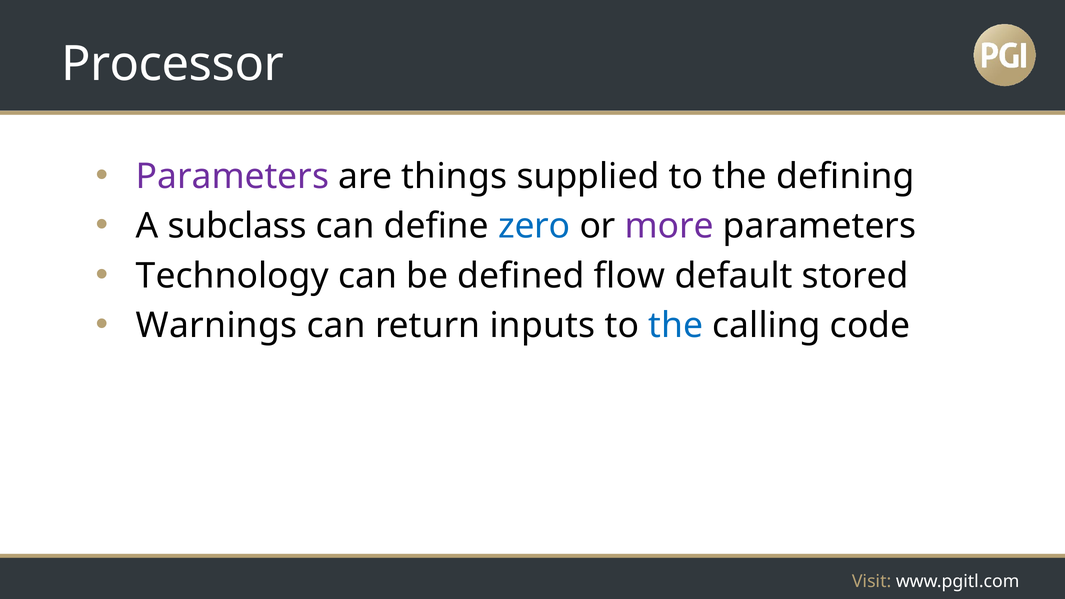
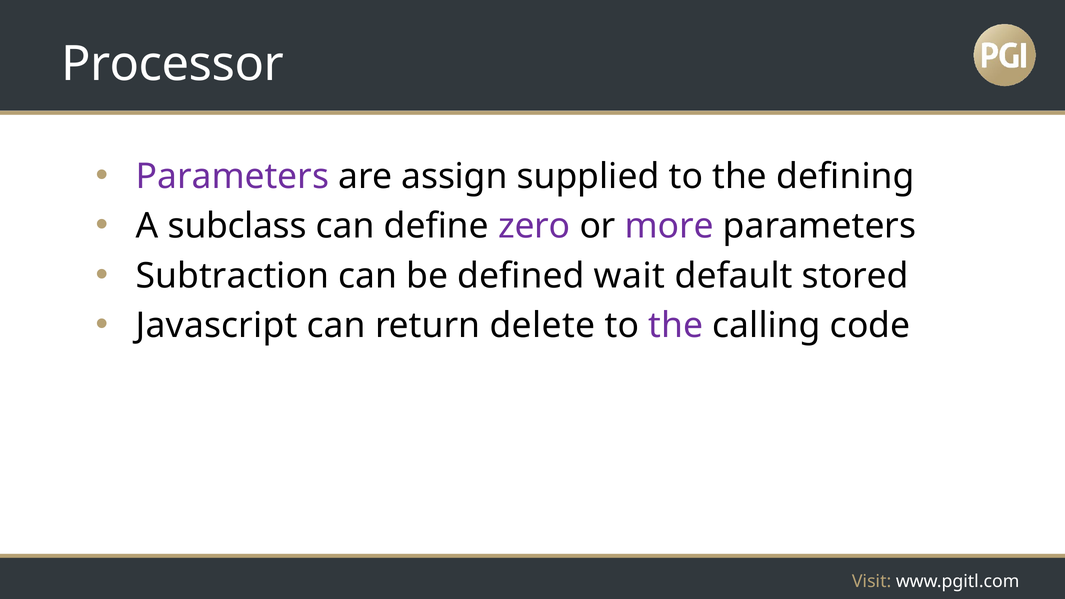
things: things -> assign
zero colour: blue -> purple
Technology: Technology -> Subtraction
flow: flow -> wait
Warnings: Warnings -> Javascript
inputs: inputs -> delete
the at (676, 326) colour: blue -> purple
